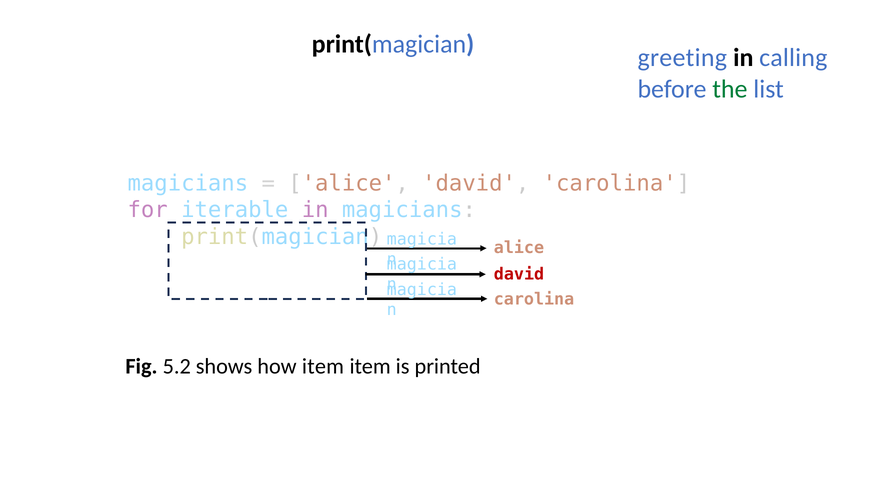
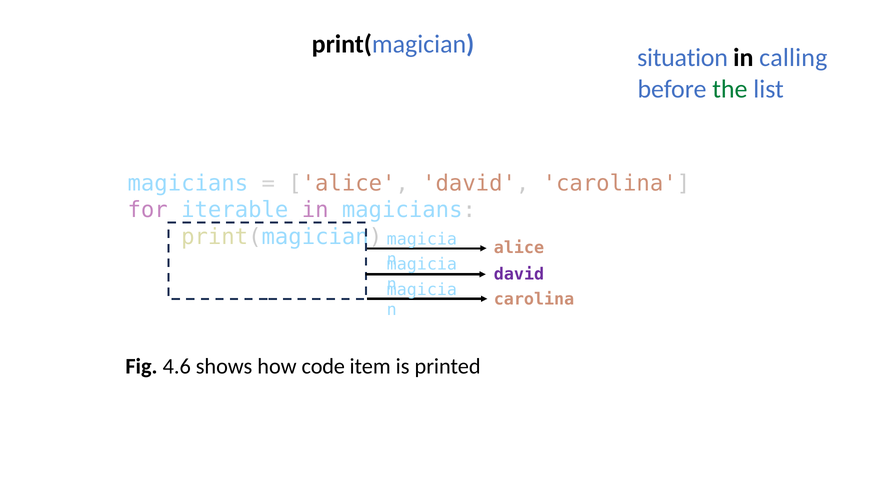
greeting: greeting -> situation
david at (519, 274) colour: red -> purple
5.2: 5.2 -> 4.6
how item: item -> code
